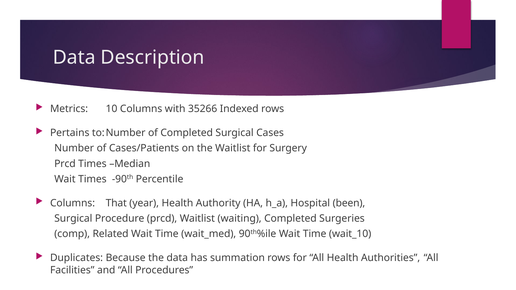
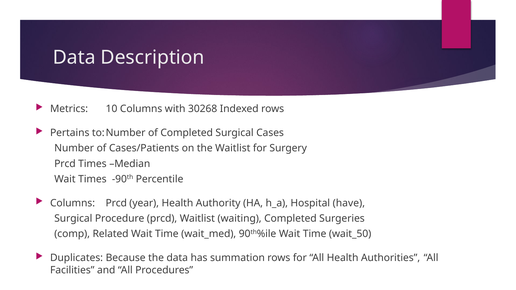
35266: 35266 -> 30268
Columns That: That -> Prcd
been: been -> have
wait_10: wait_10 -> wait_50
